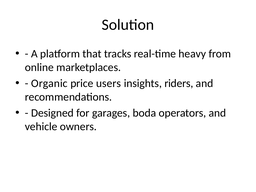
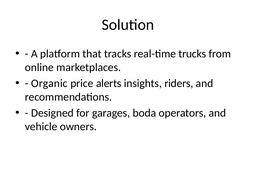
heavy: heavy -> trucks
users: users -> alerts
